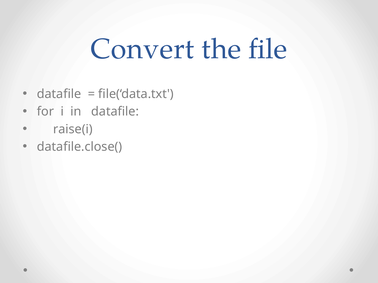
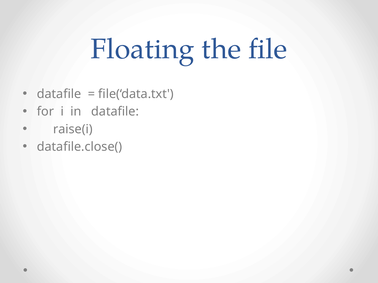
Convert: Convert -> Floating
